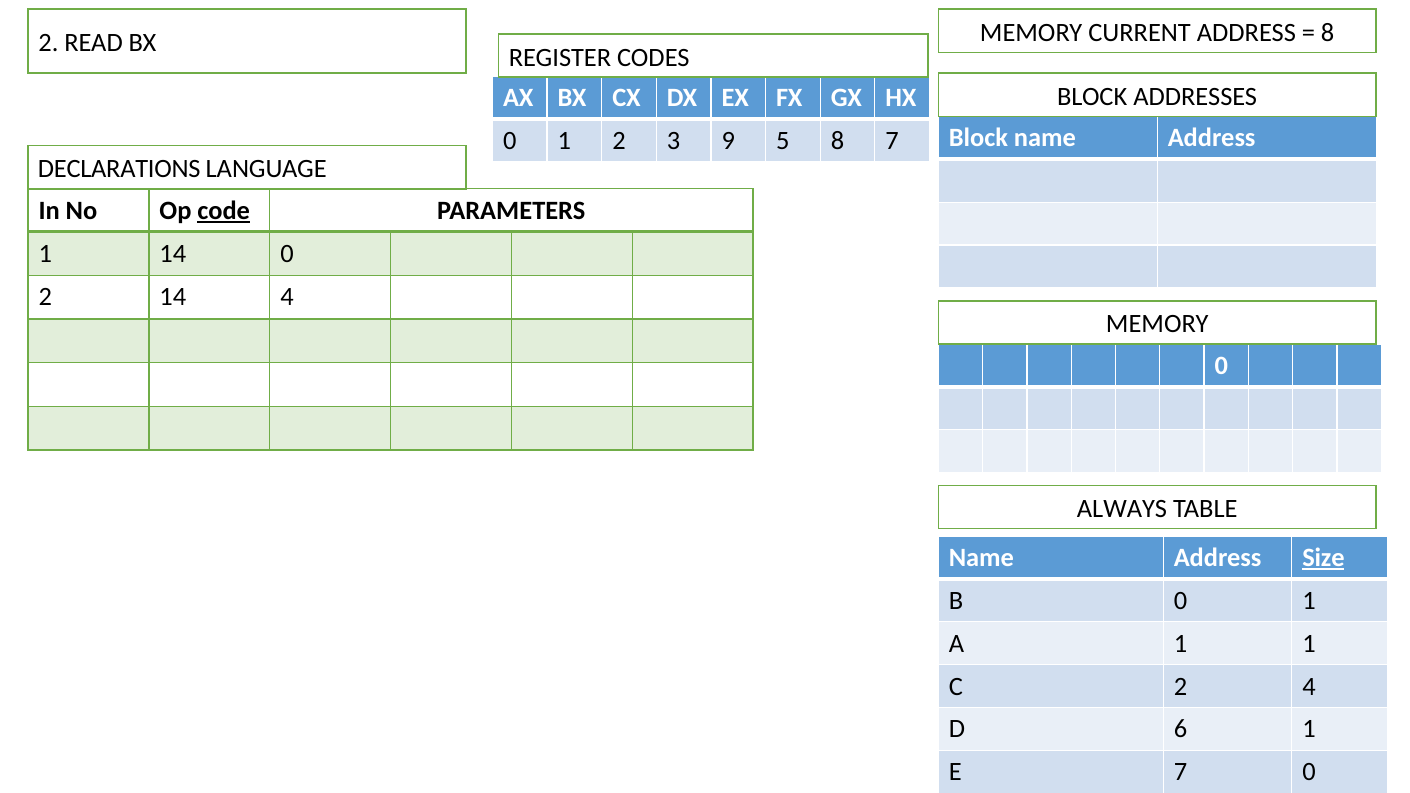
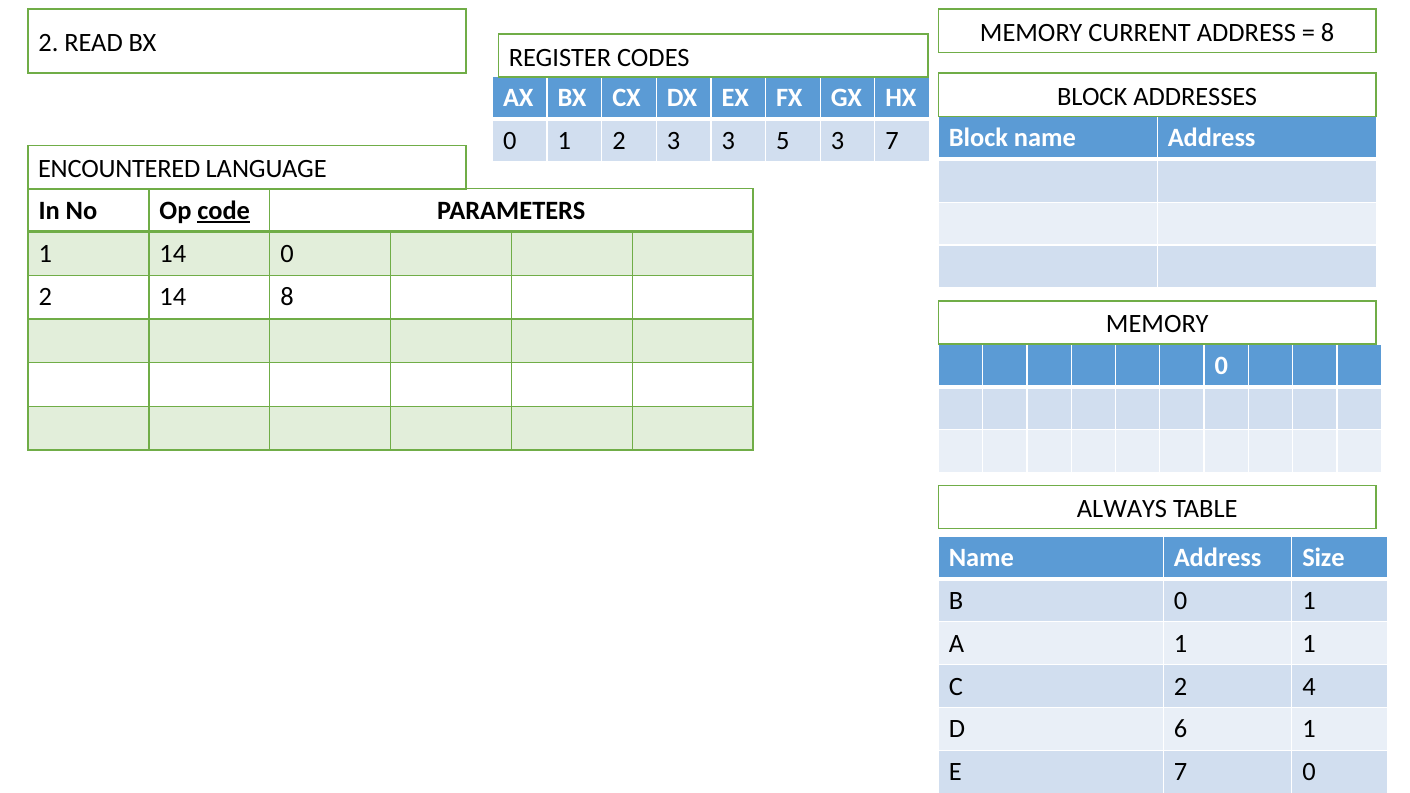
3 9: 9 -> 3
5 8: 8 -> 3
DECLARATIONS: DECLARATIONS -> ENCOUNTERED
14 4: 4 -> 8
Size underline: present -> none
